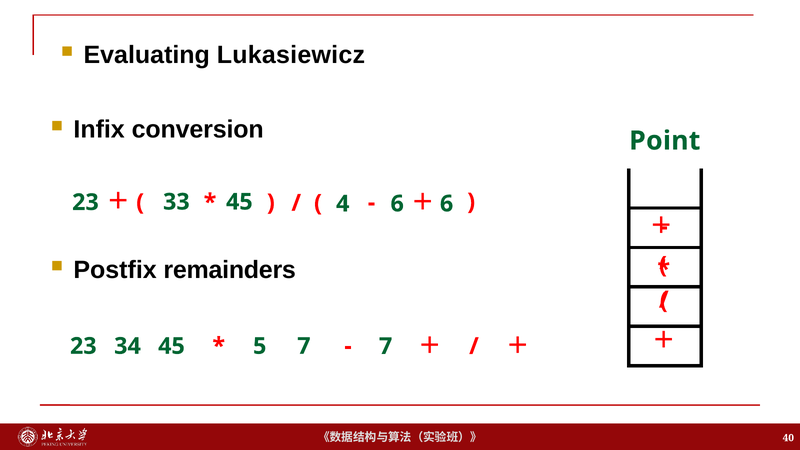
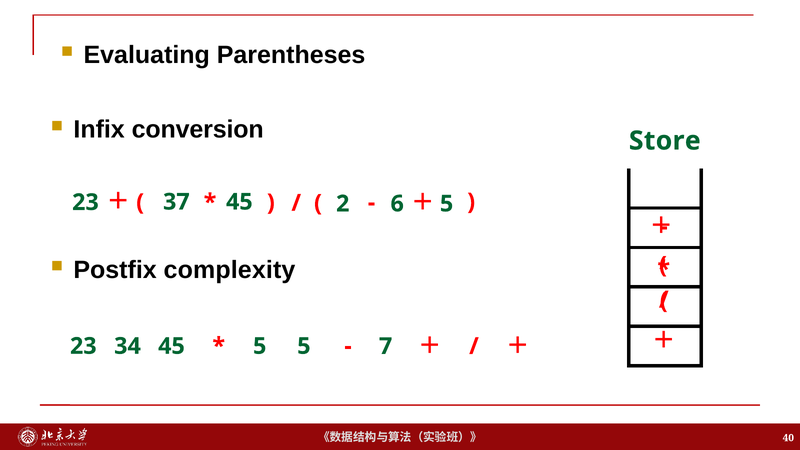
Lukasiewicz: Lukasiewicz -> Parentheses
Point: Point -> Store
33: 33 -> 37
4: 4 -> 2
6 6: 6 -> 5
remainders: remainders -> complexity
5 7: 7 -> 5
